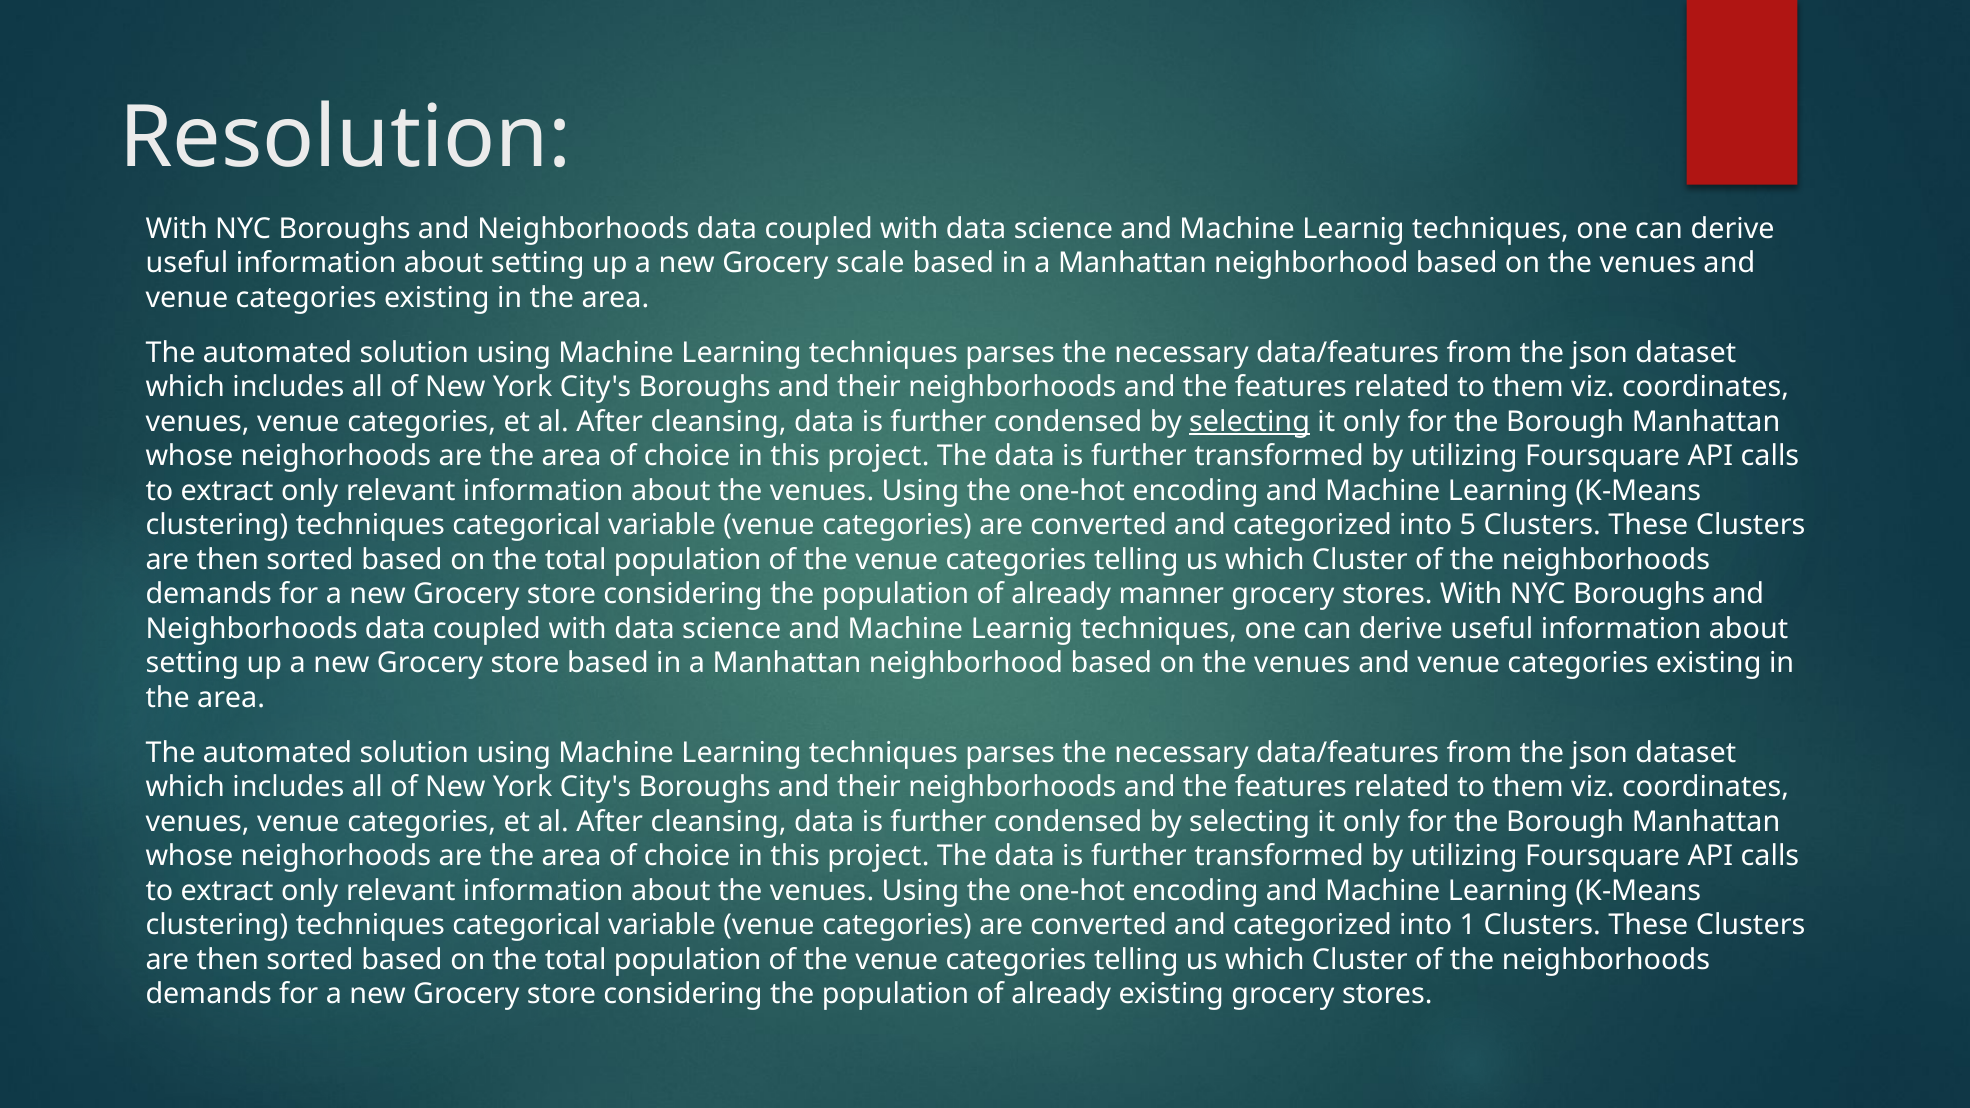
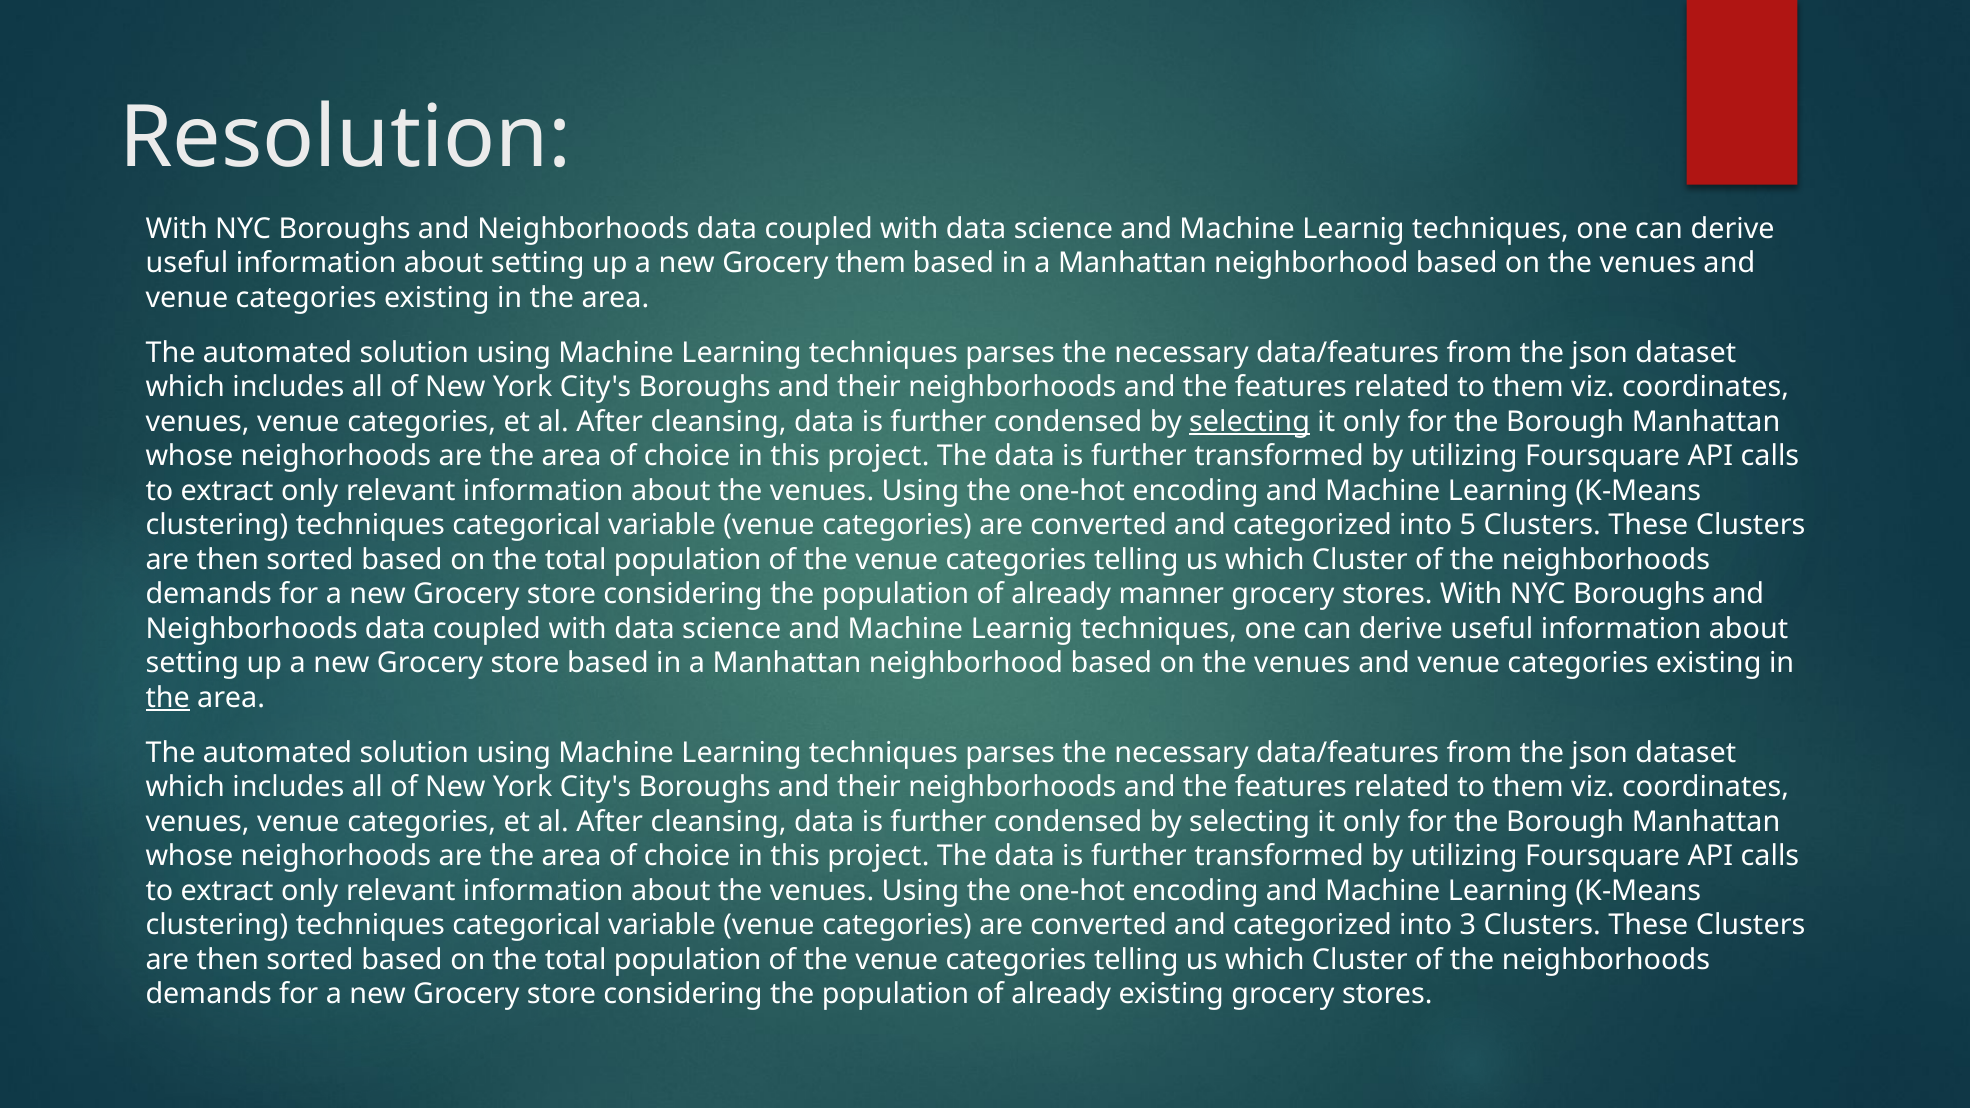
Grocery scale: scale -> them
the at (168, 698) underline: none -> present
1: 1 -> 3
